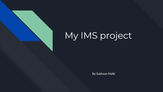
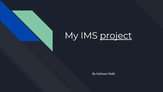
project underline: none -> present
